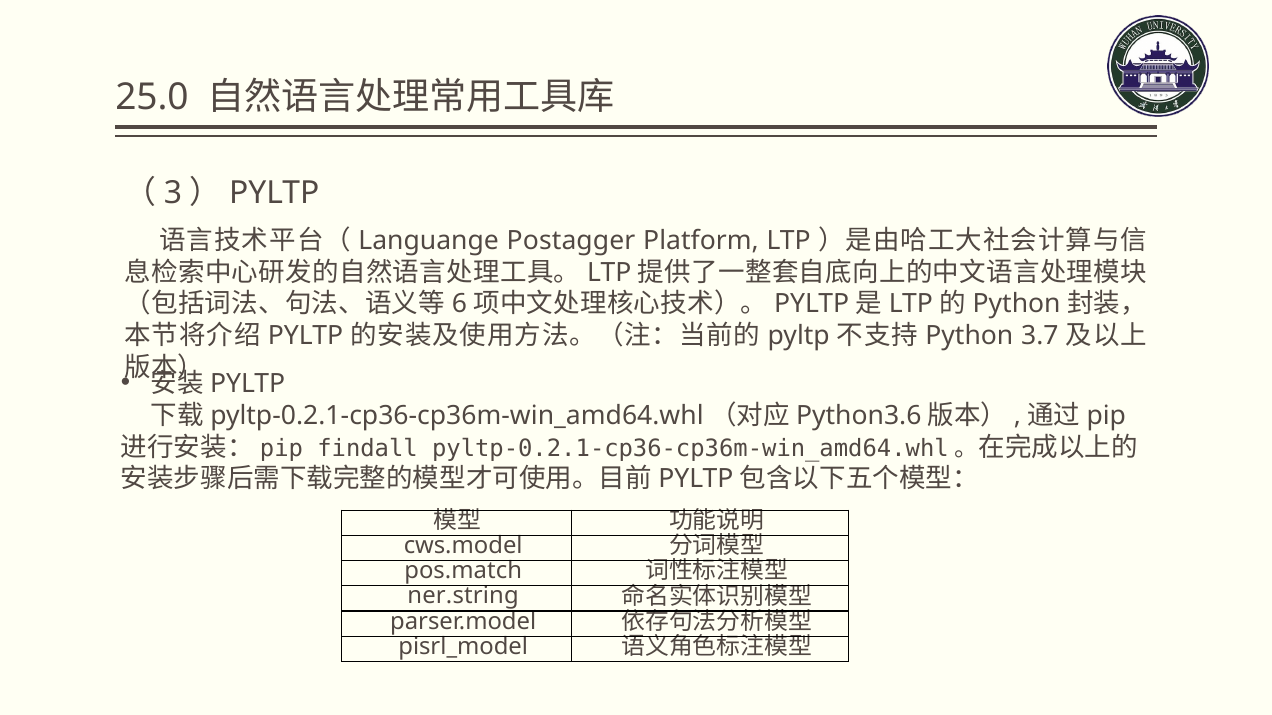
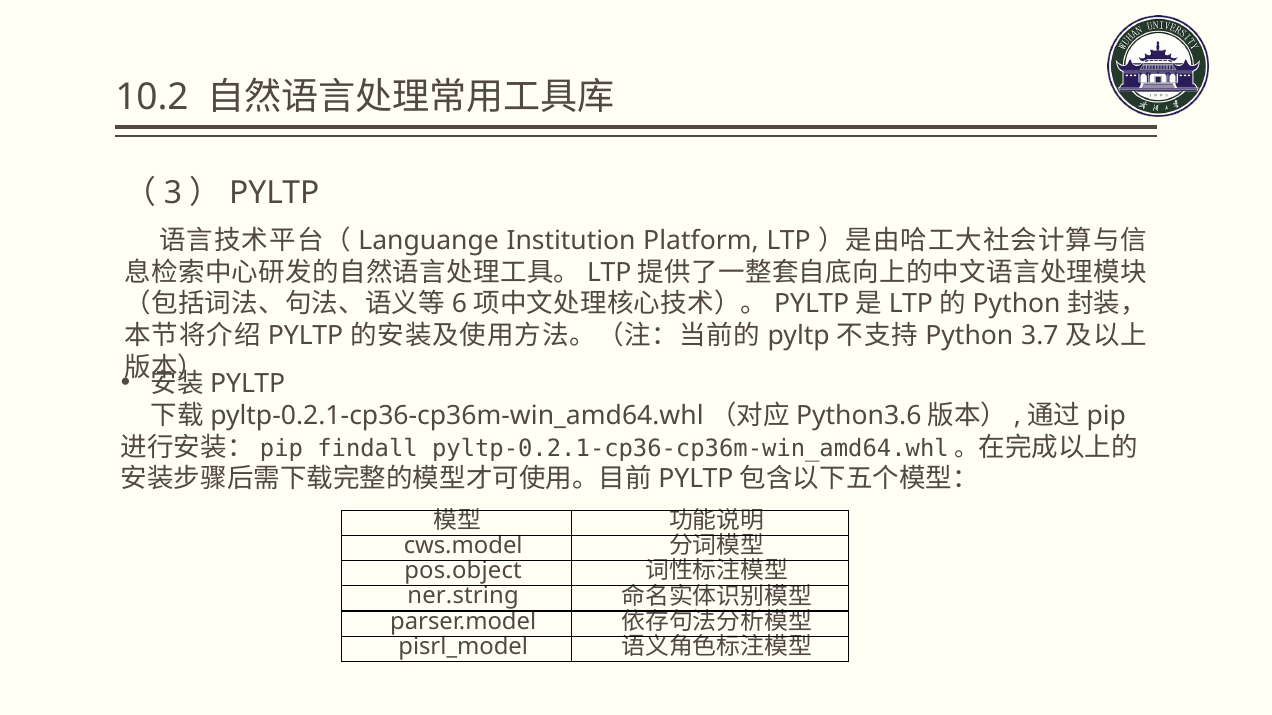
25.0: 25.0 -> 10.2
Postagger: Postagger -> Institution
pos.match: pos.match -> pos.object
